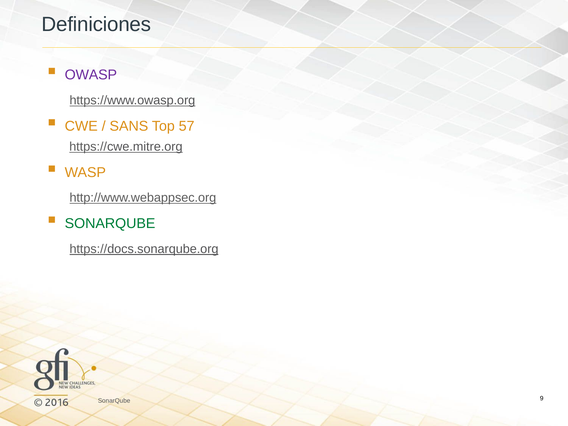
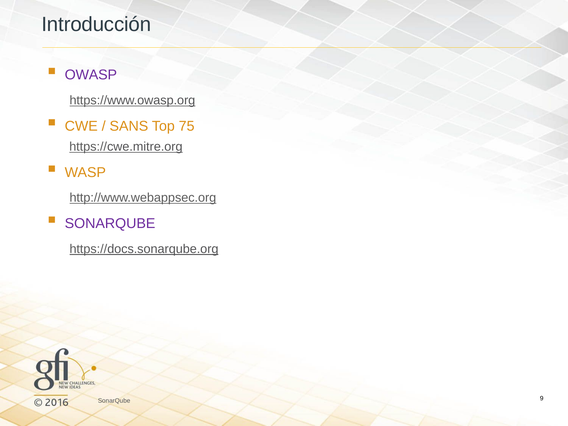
Definiciones: Definiciones -> Introducción
57: 57 -> 75
SONARQUBE at (110, 223) colour: green -> purple
